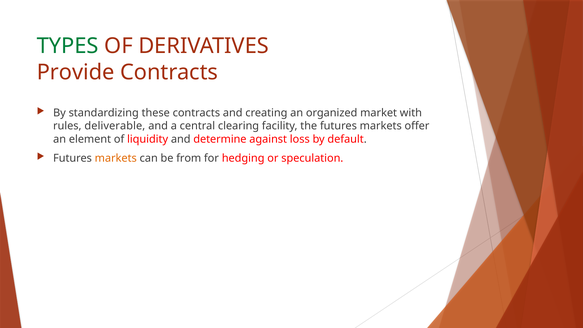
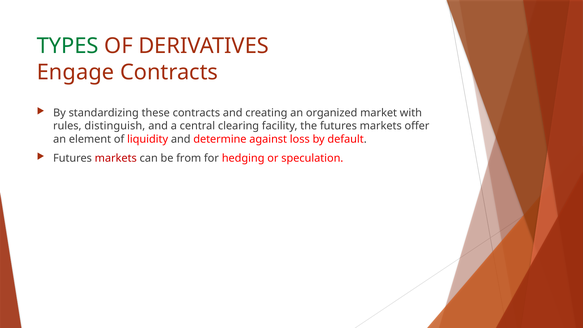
Provide: Provide -> Engage
deliverable: deliverable -> distinguish
markets at (116, 158) colour: orange -> red
